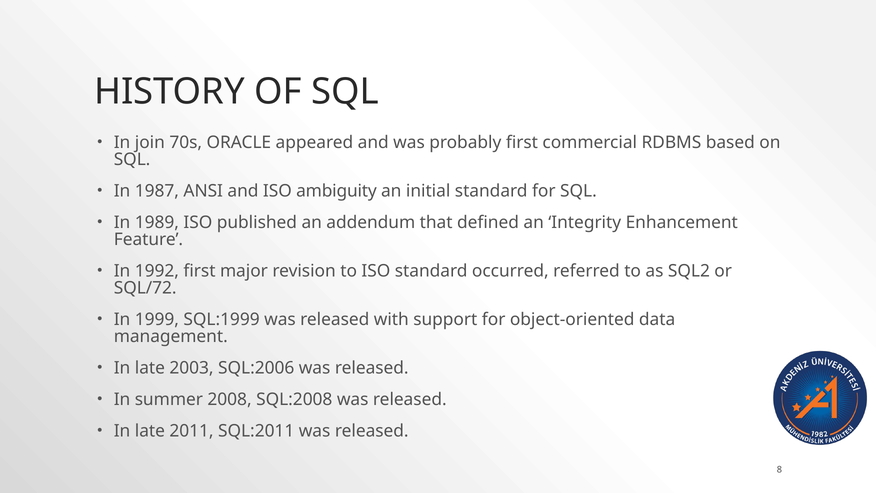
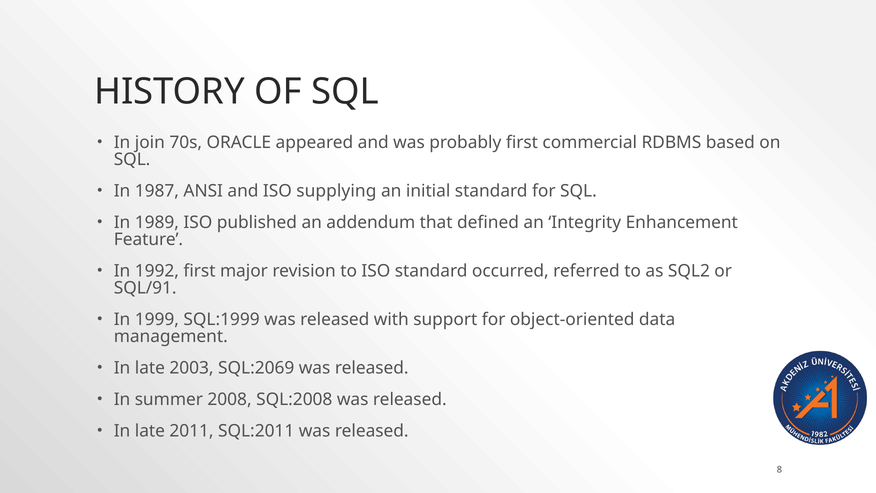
ambiguity: ambiguity -> supplying
SQL/72: SQL/72 -> SQL/91
SQL:2006: SQL:2006 -> SQL:2069
